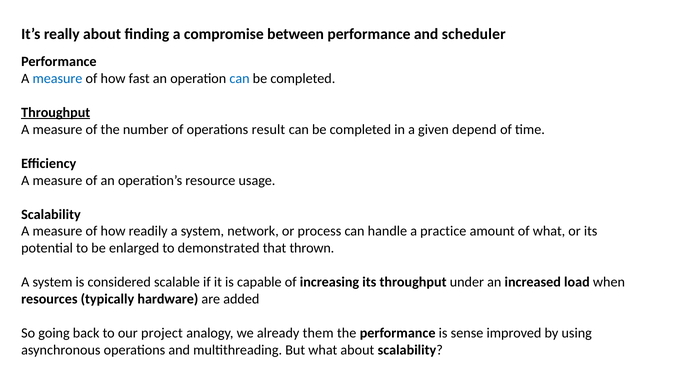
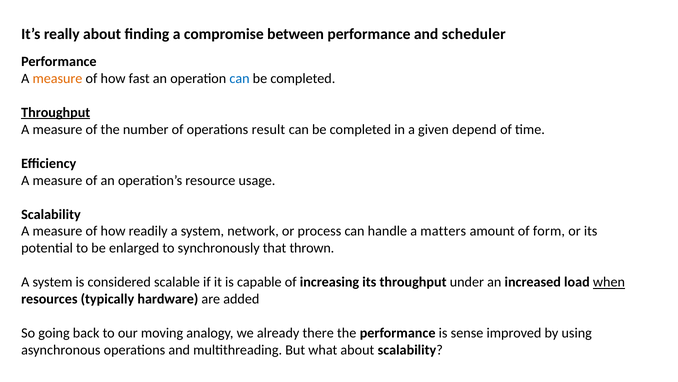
measure at (57, 78) colour: blue -> orange
practice: practice -> matters
of what: what -> form
demonstrated: demonstrated -> synchronously
when underline: none -> present
project: project -> moving
them: them -> there
